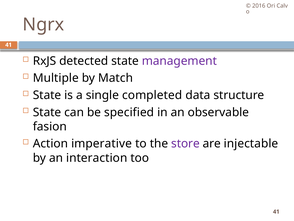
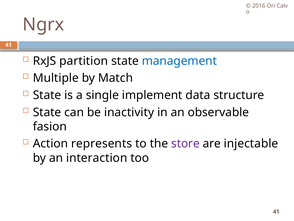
detected: detected -> partition
management colour: purple -> blue
completed: completed -> implement
specified: specified -> inactivity
imperative: imperative -> represents
